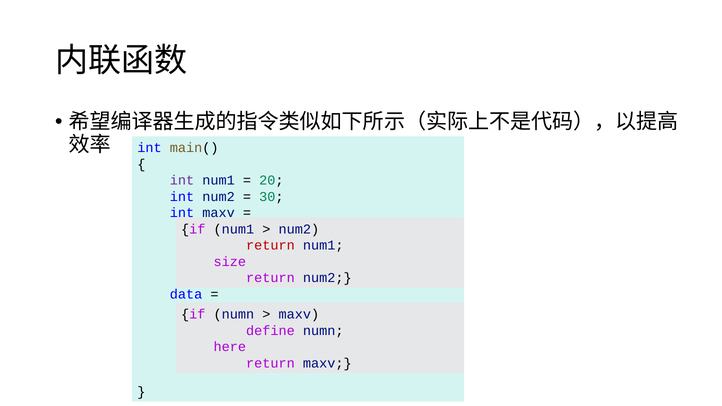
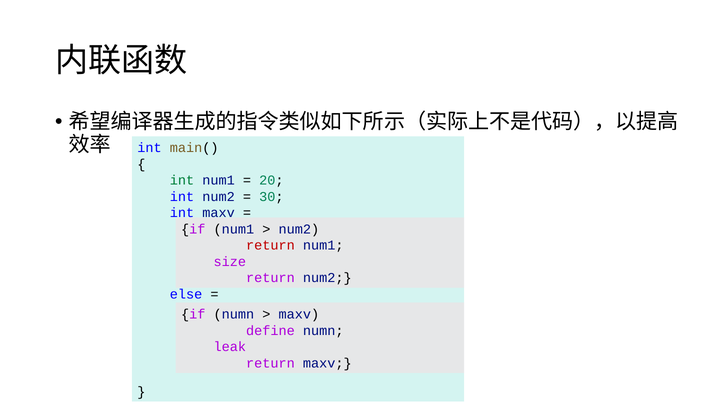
int at (182, 181) colour: purple -> green
data: data -> else
here: here -> leak
